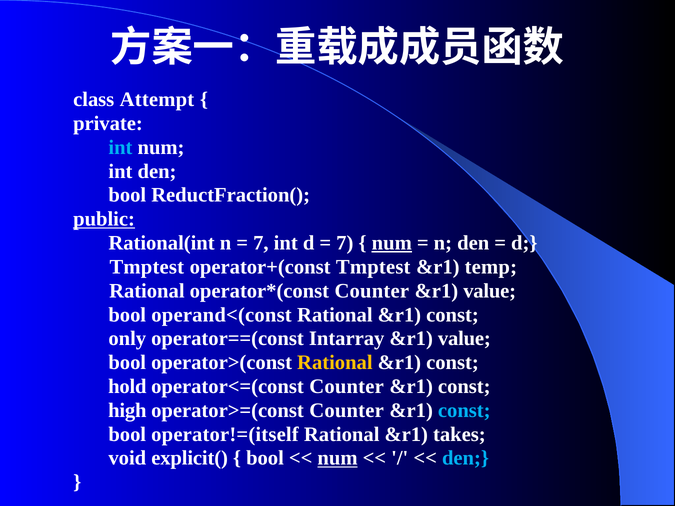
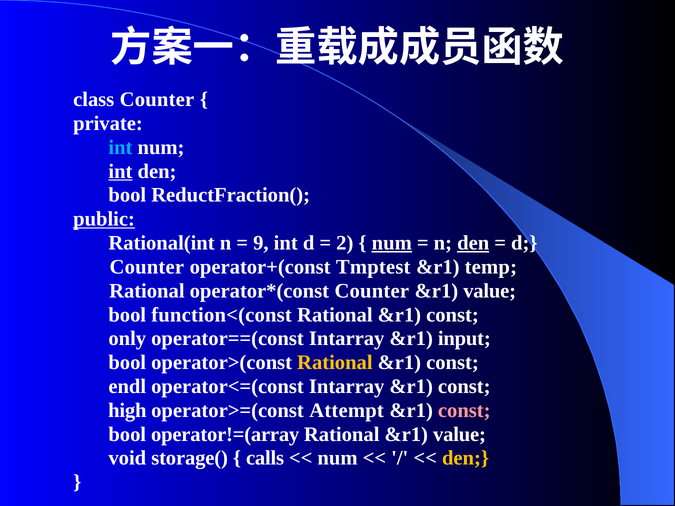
class Attempt: Attempt -> Counter
int at (120, 171) underline: none -> present
7 at (261, 243): 7 -> 9
7 at (345, 243): 7 -> 2
den at (473, 243) underline: none -> present
Tmptest at (147, 267): Tmptest -> Counter
operand<(const: operand<(const -> function<(const
value at (464, 339): value -> input
hold: hold -> endl
operator<=(const Counter: Counter -> Intarray
operator>=(const Counter: Counter -> Attempt
const at (464, 411) colour: light blue -> pink
operator!=(itself: operator!=(itself -> operator!=(array
Rational &r1 takes: takes -> value
explicit(: explicit( -> storage(
bool at (265, 458): bool -> calls
num at (338, 458) underline: present -> none
den at (466, 458) colour: light blue -> yellow
